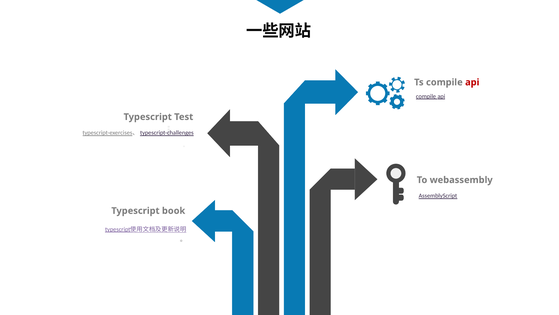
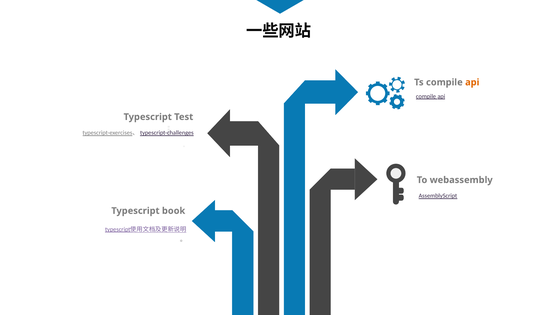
api at (472, 82) colour: red -> orange
